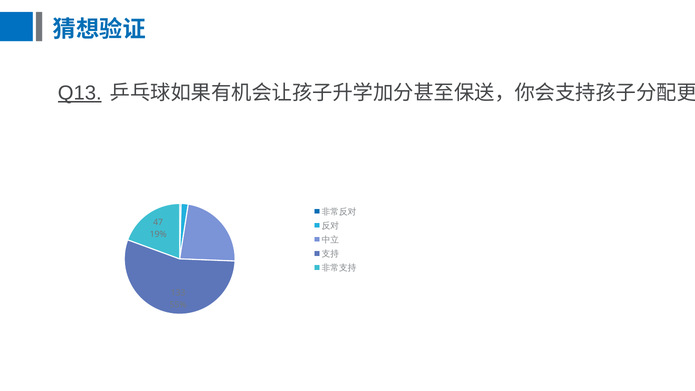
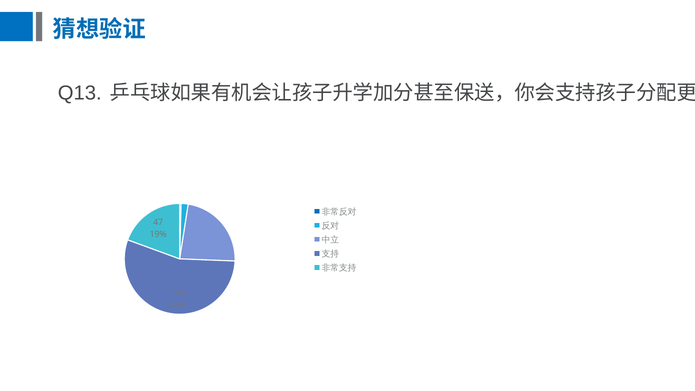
Q13 underline: present -> none
